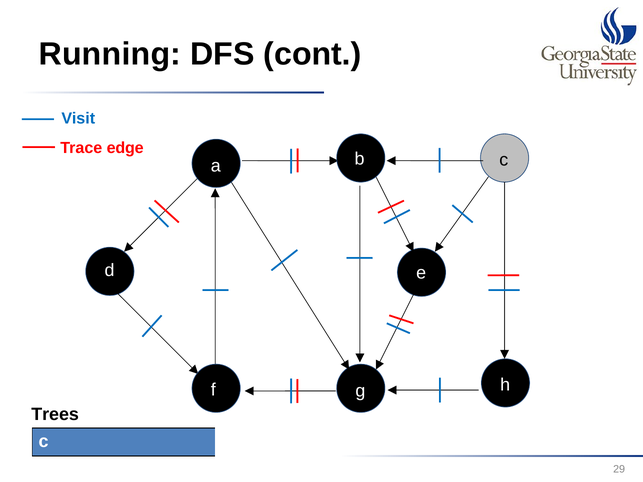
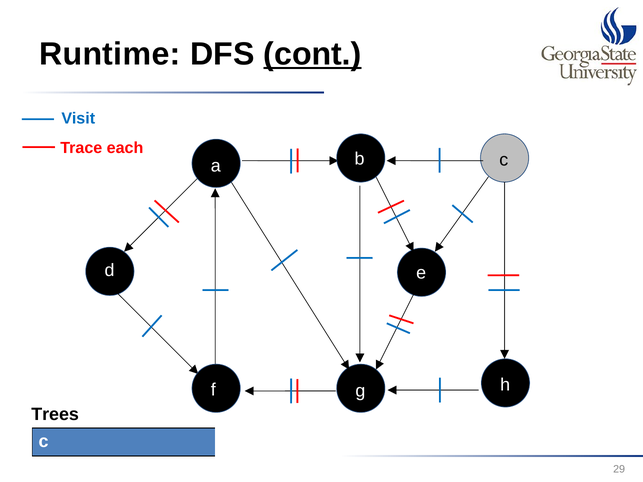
Running: Running -> Runtime
cont underline: none -> present
edge: edge -> each
